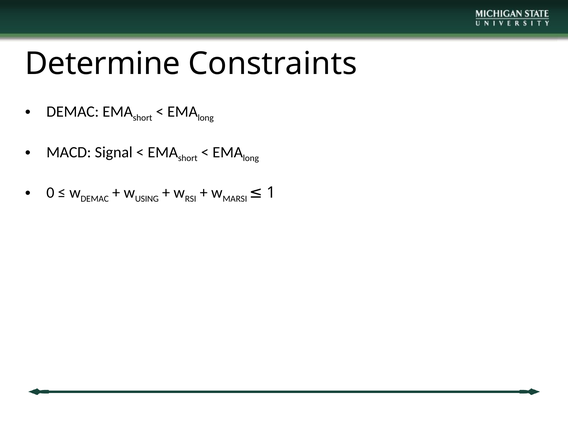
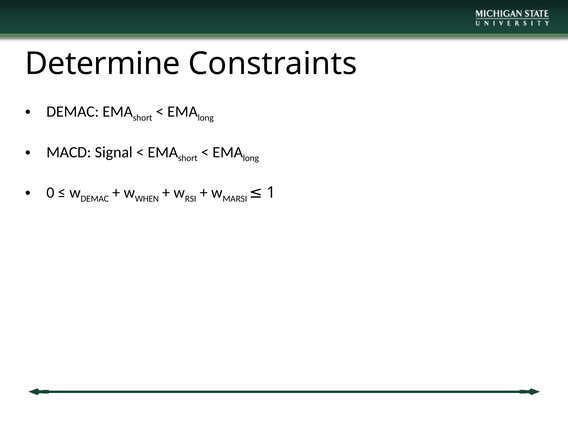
USING: USING -> WHEN
